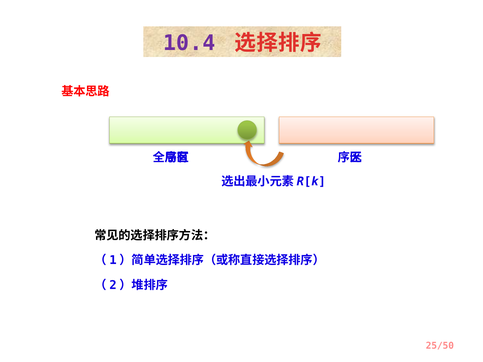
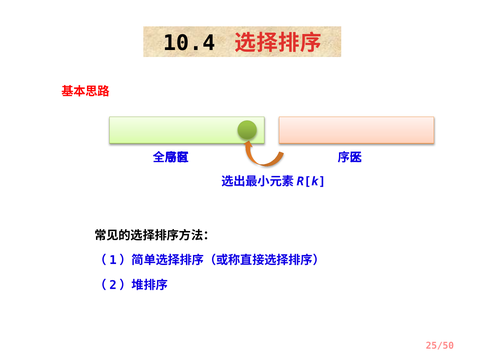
10.4 colour: purple -> black
